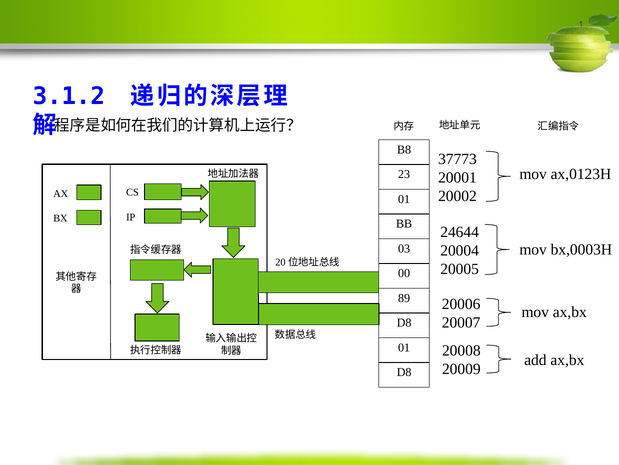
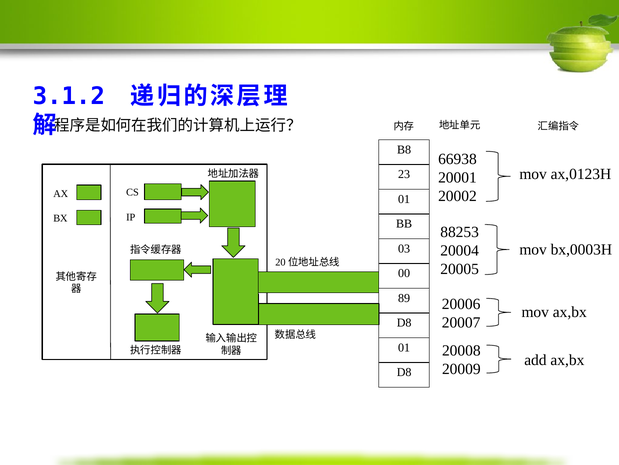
37773: 37773 -> 66938
24644: 24644 -> 88253
